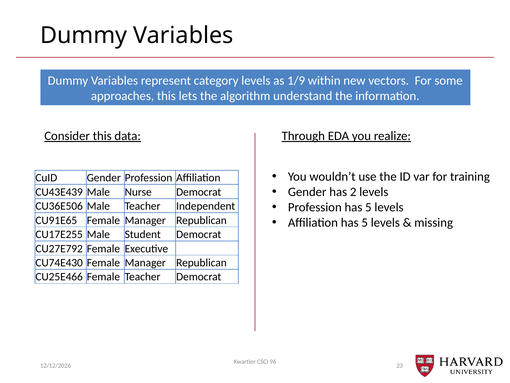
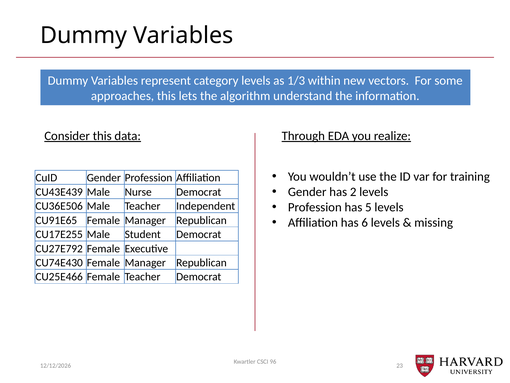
1/9: 1/9 -> 1/3
Affiliation has 5: 5 -> 6
